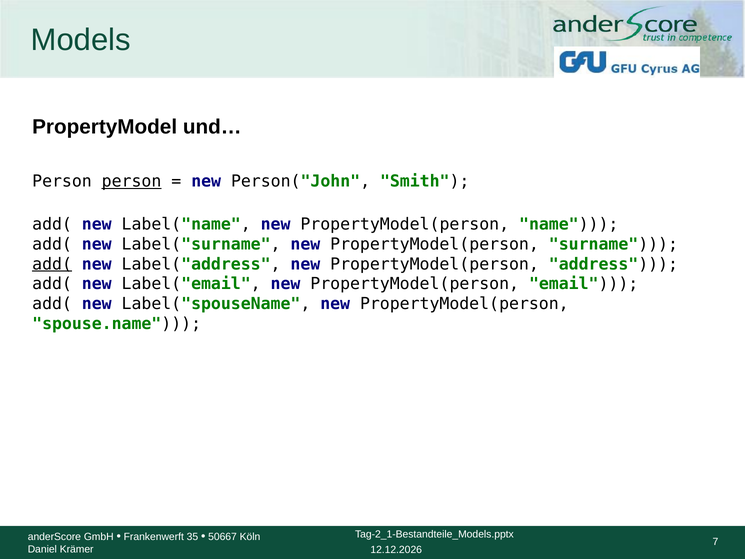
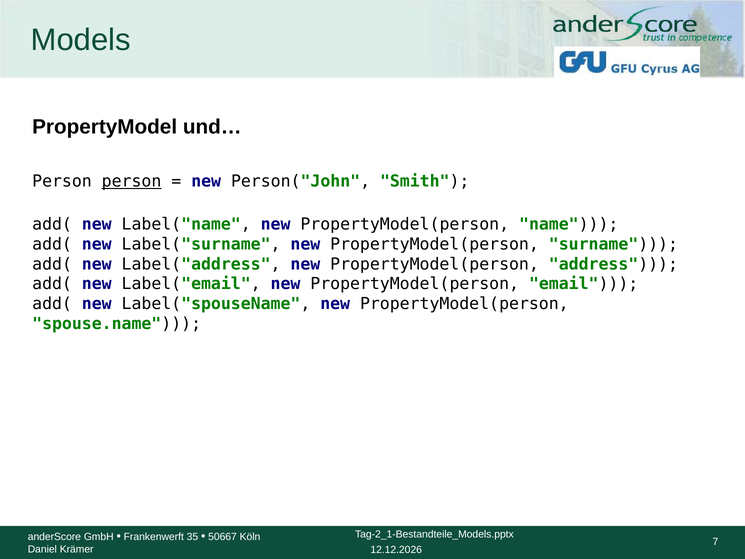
add( at (52, 264) underline: present -> none
